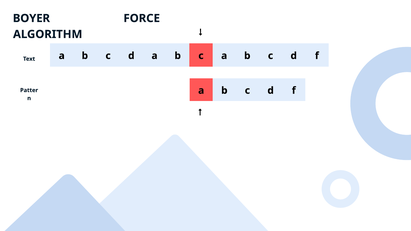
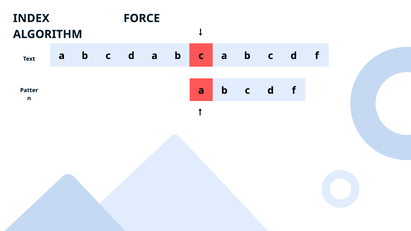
BOYER: BOYER -> INDEX
